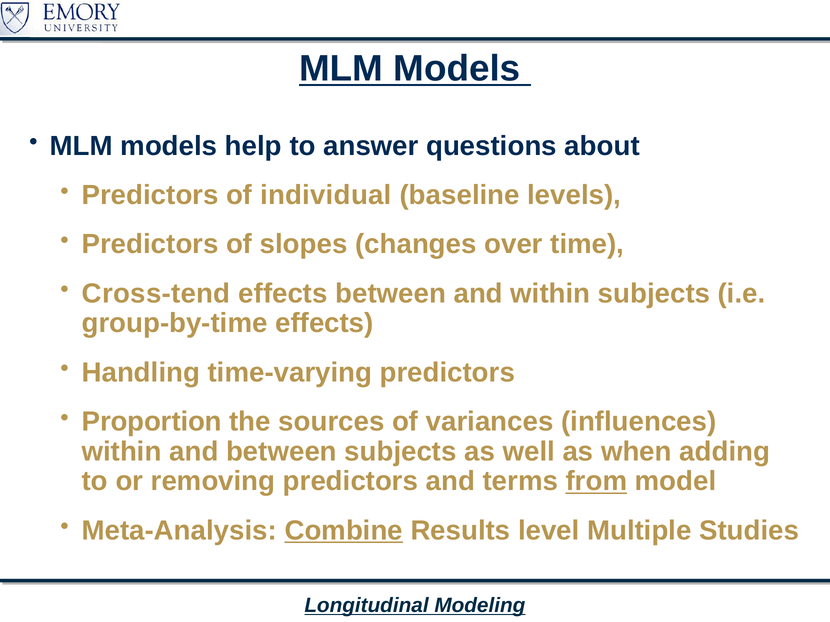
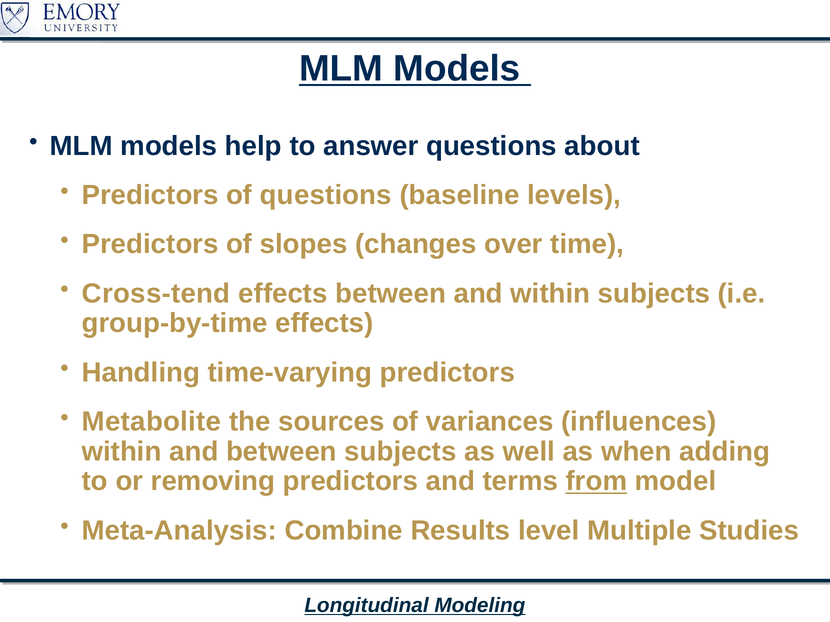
of individual: individual -> questions
Proportion: Proportion -> Metabolite
Combine underline: present -> none
